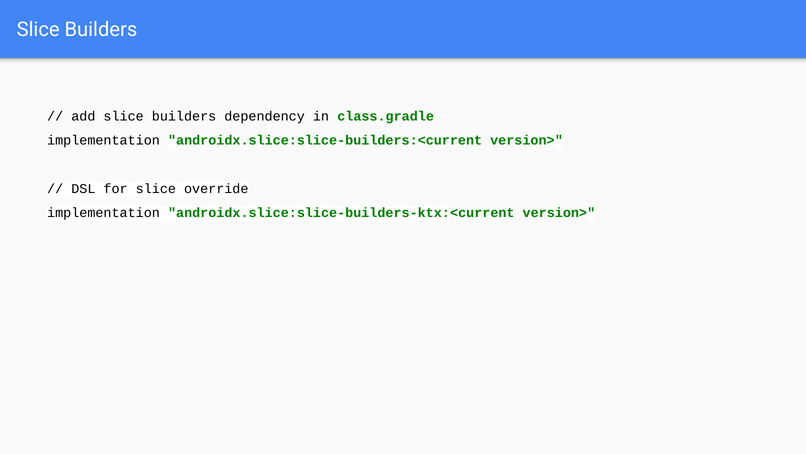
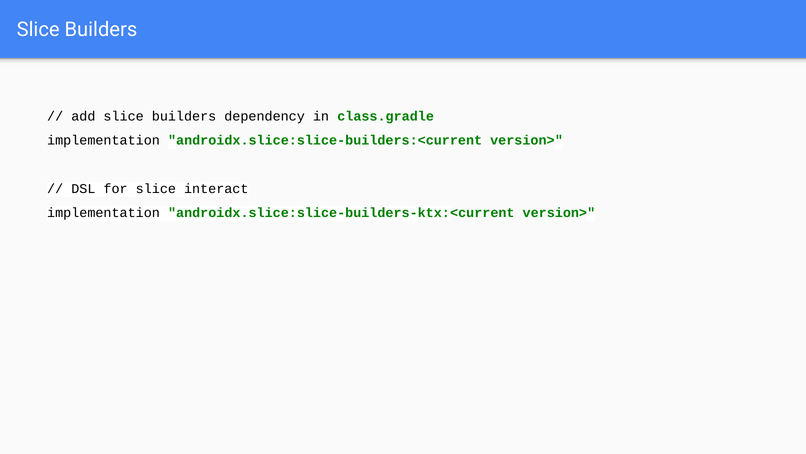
override: override -> interact
